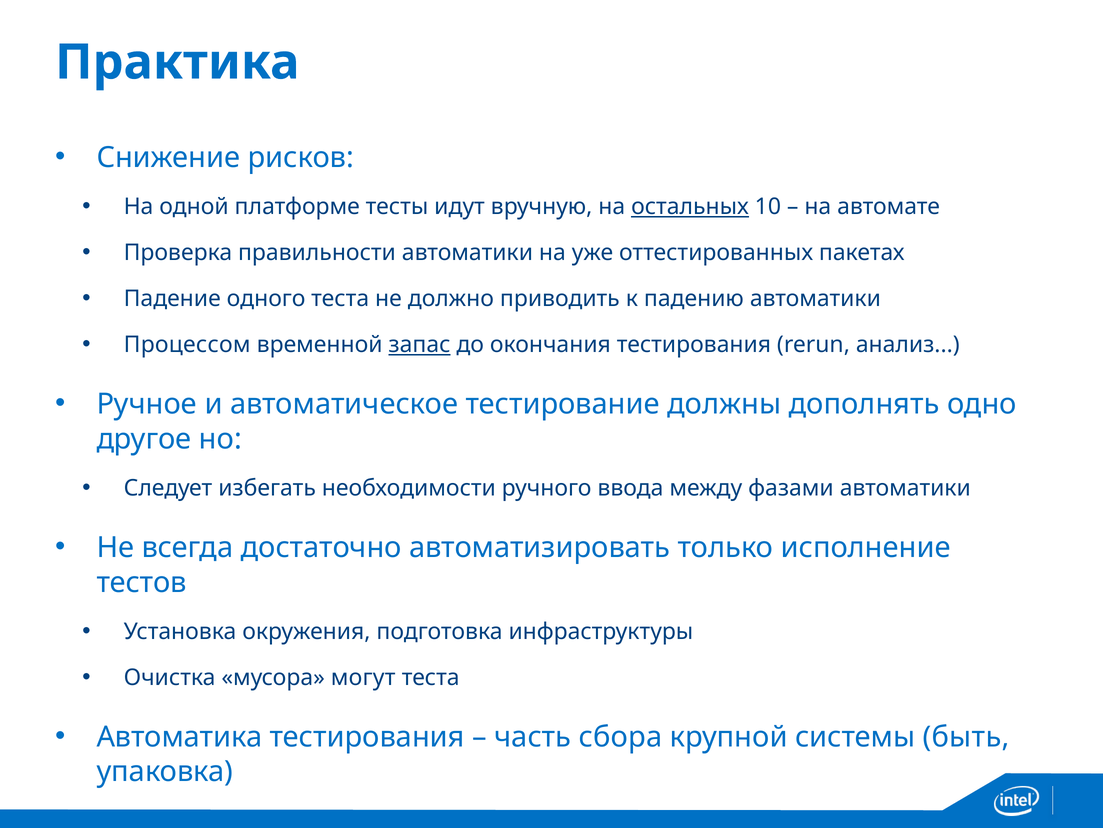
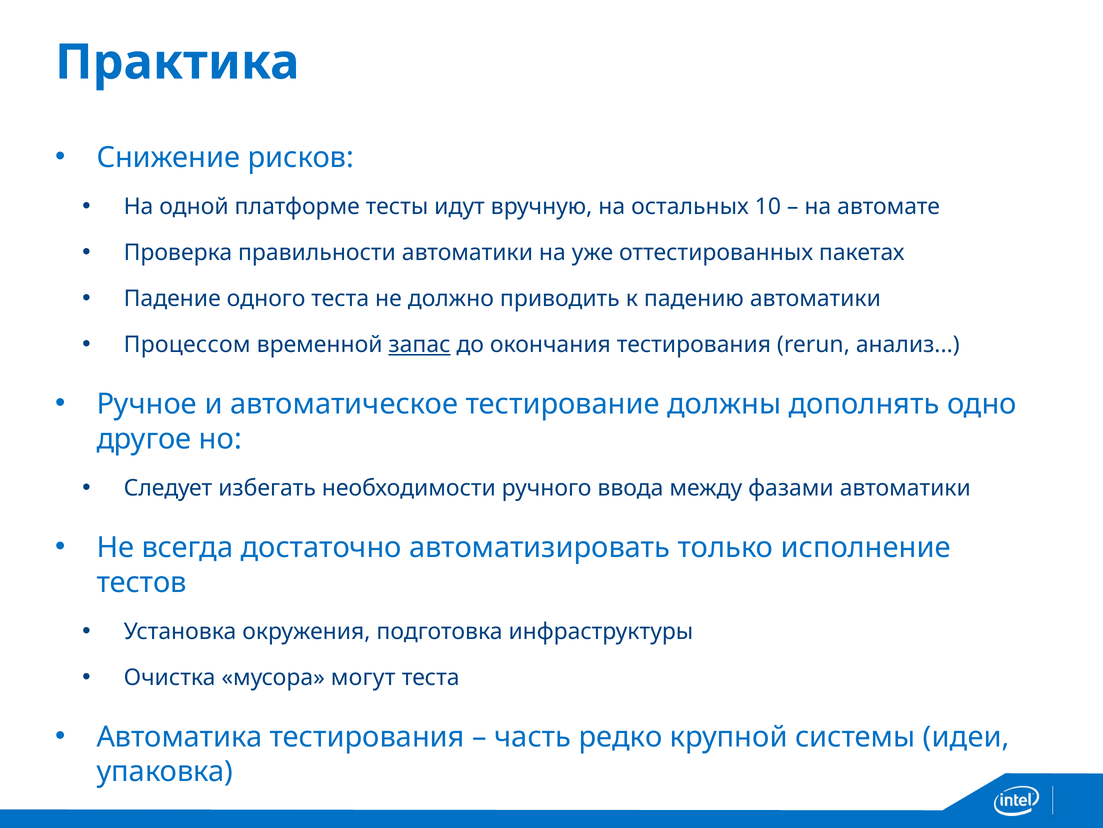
остальных underline: present -> none
сбора: сбора -> редко
быть: быть -> идеи
